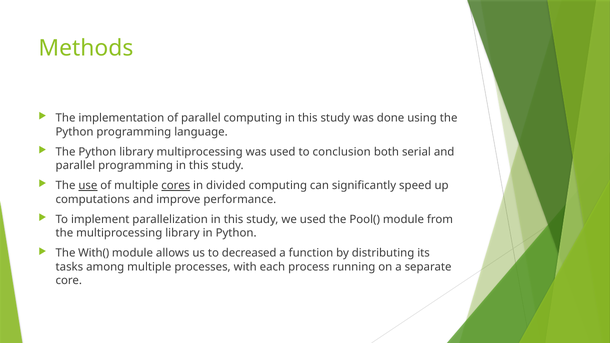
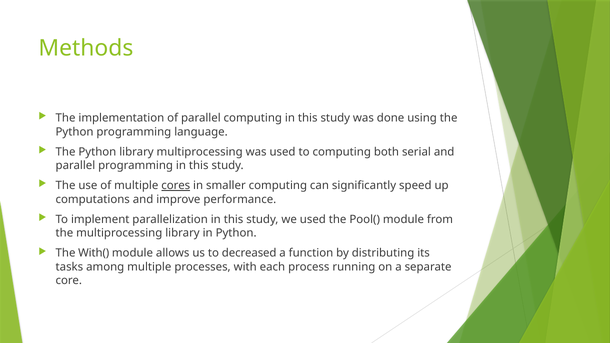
to conclusion: conclusion -> computing
use underline: present -> none
divided: divided -> smaller
